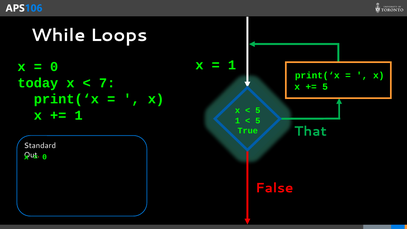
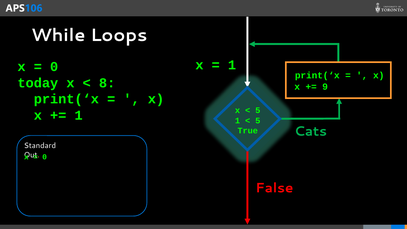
7: 7 -> 8
5 at (325, 87): 5 -> 9
That: That -> Cats
